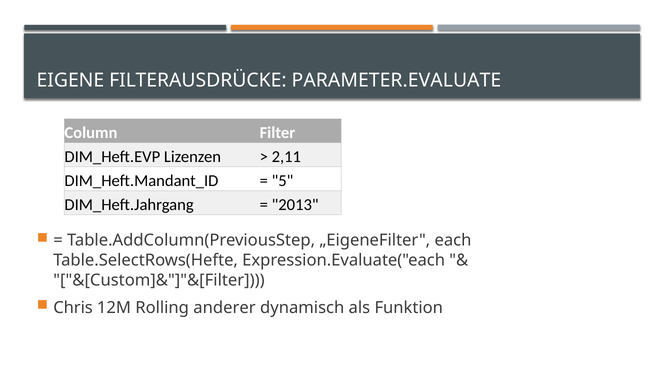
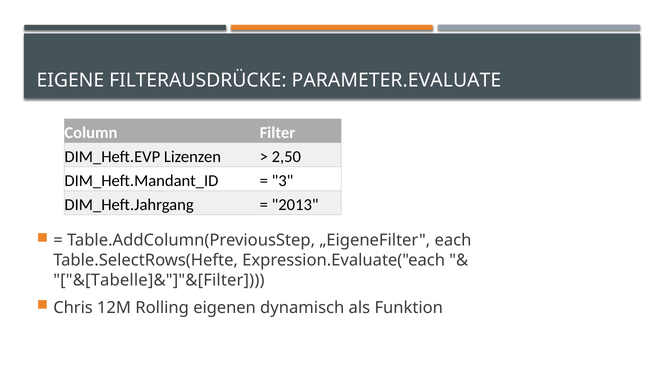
2,11: 2,11 -> 2,50
5: 5 -> 3
&[Custom]&"]"&[Filter: &[Custom]&"]"&[Filter -> &[Tabelle]&"]"&[Filter
anderer: anderer -> eigenen
